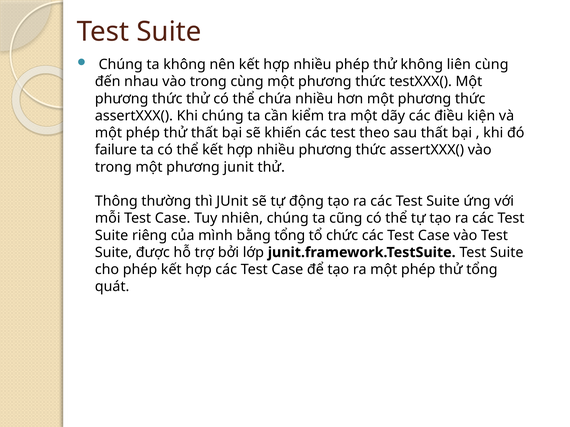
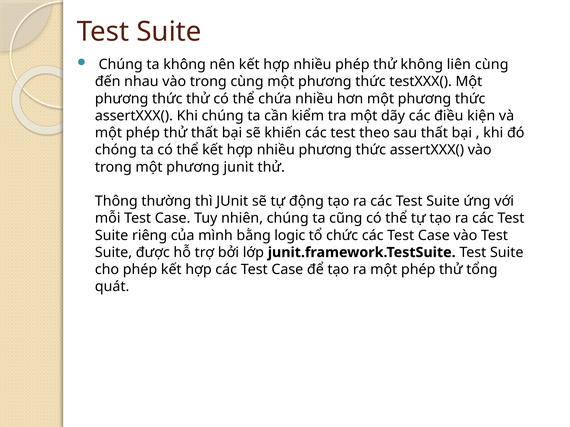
failure: failure -> chóng
bằng tổng: tổng -> logic
